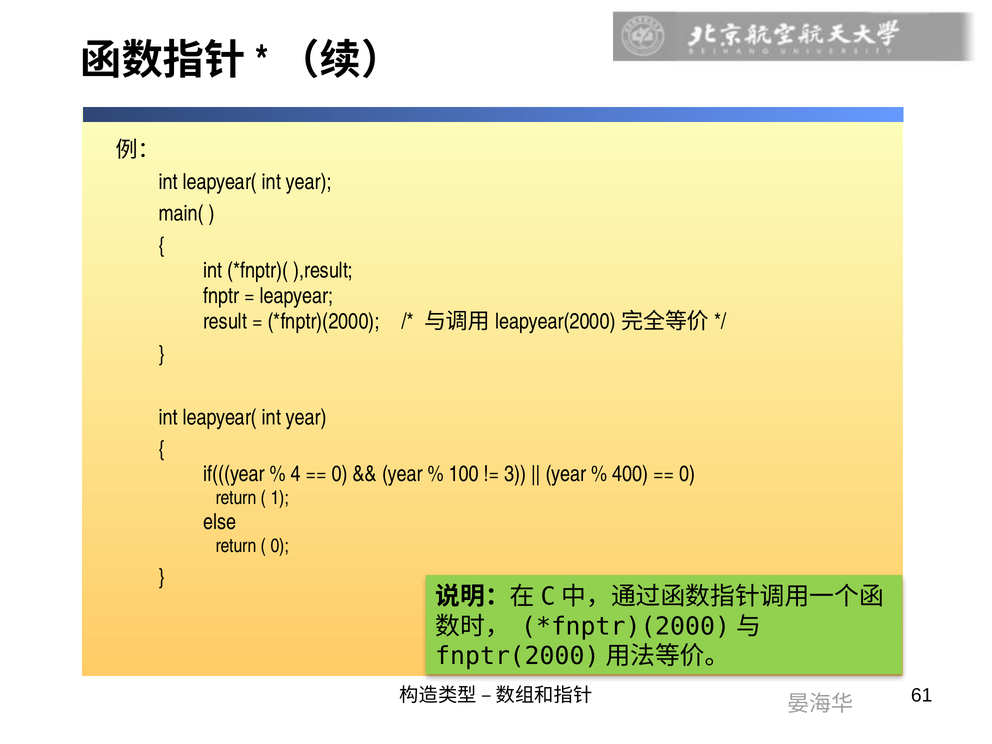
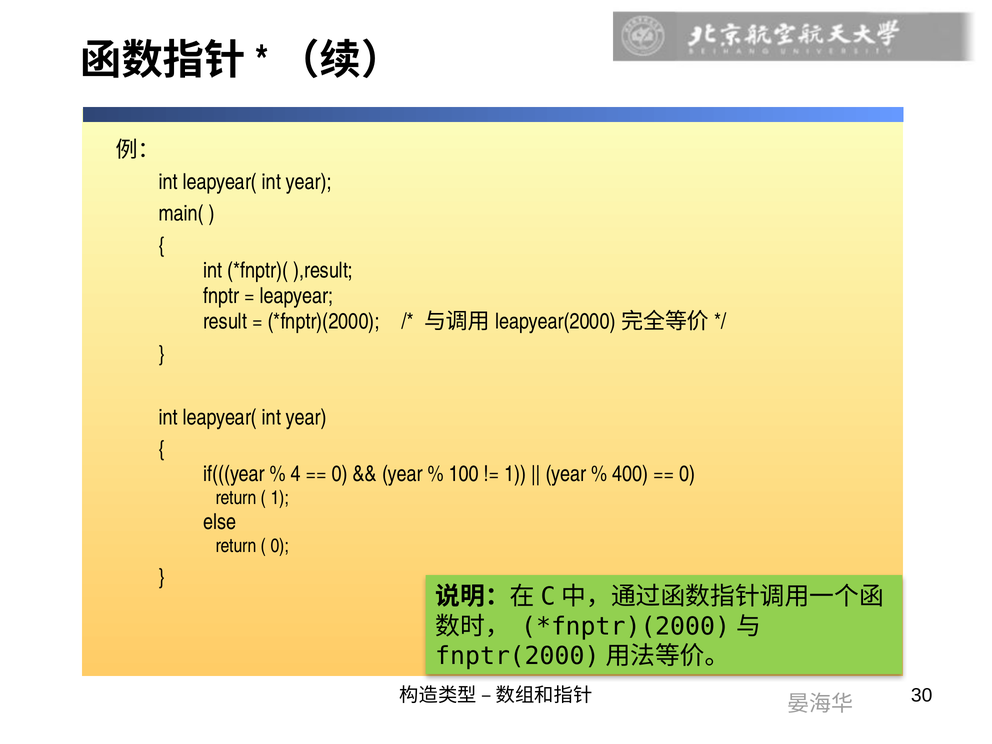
3 at (515, 474): 3 -> 1
61: 61 -> 30
